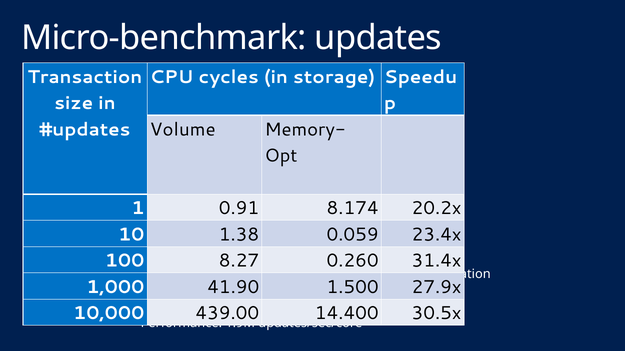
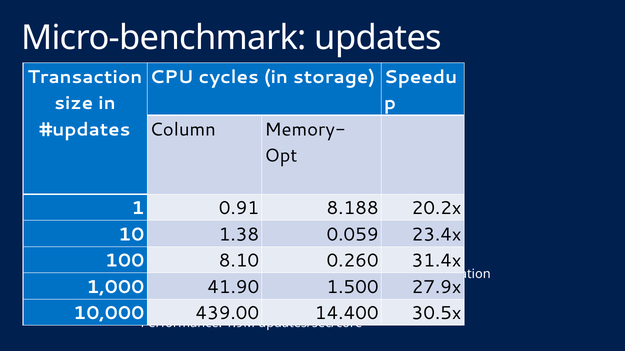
Volume: Volume -> Column
8.174: 8.174 -> 8.188
8.27: 8.27 -> 8.10
